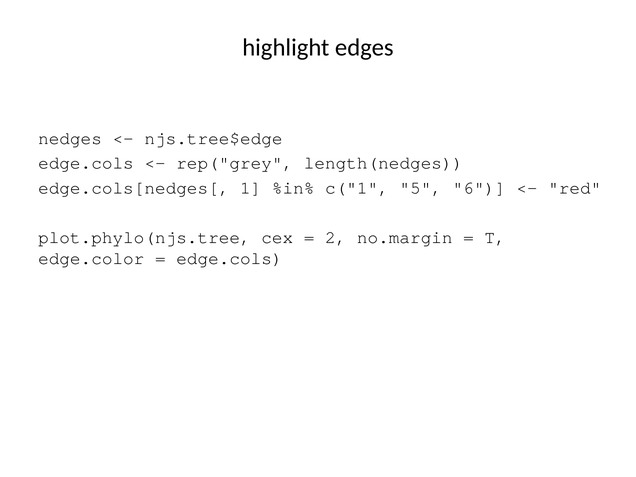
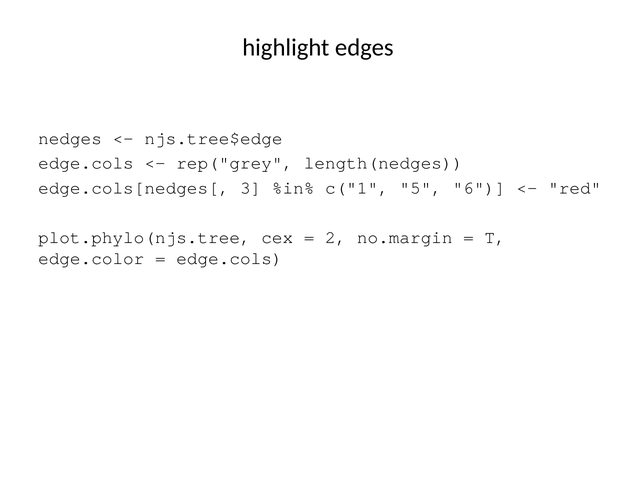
1: 1 -> 3
